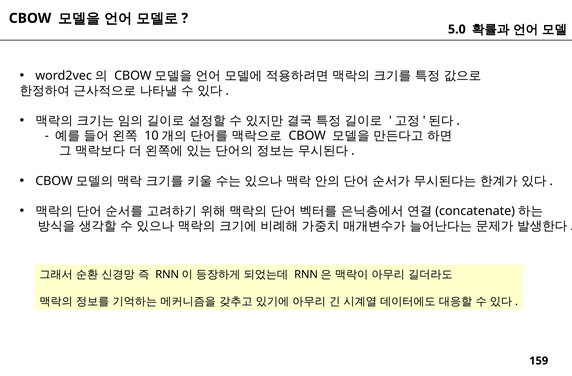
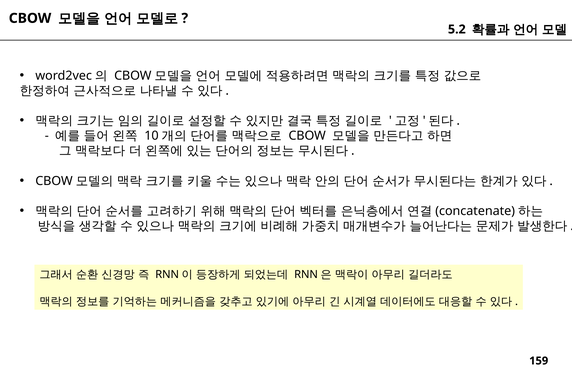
5.0: 5.0 -> 5.2
